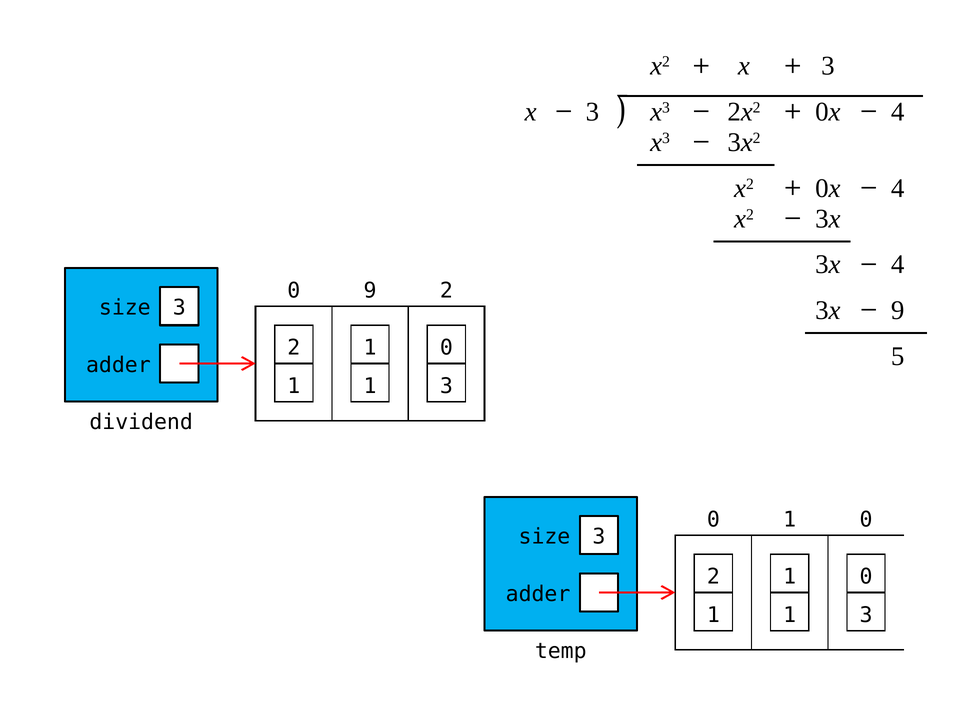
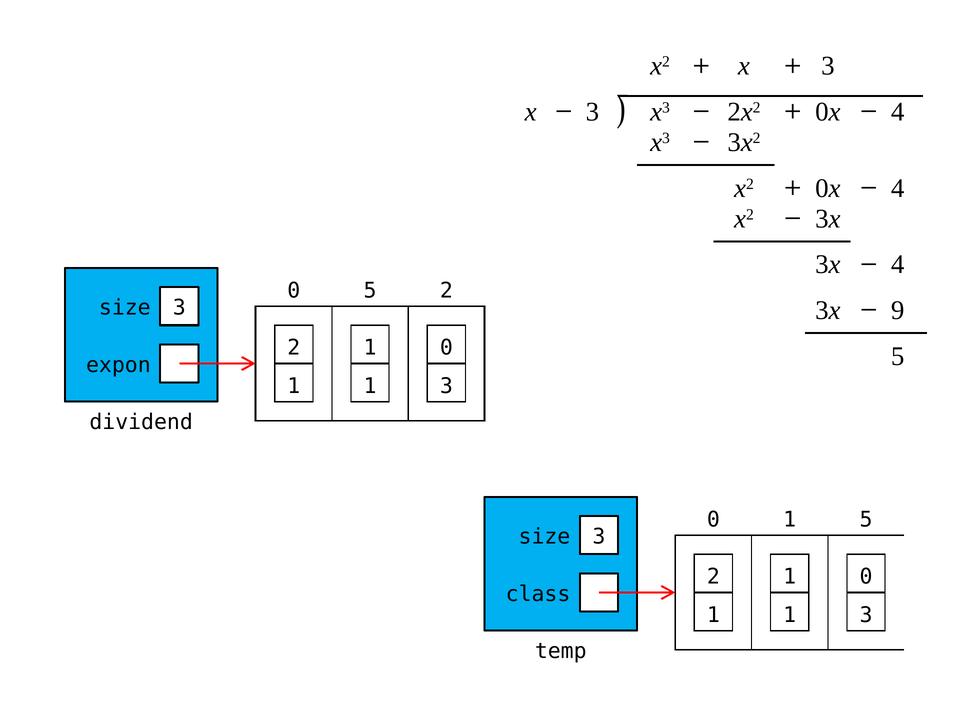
0 9: 9 -> 5
adder at (118, 365): adder -> expon
0 1 0: 0 -> 5
adder at (538, 594): adder -> class
